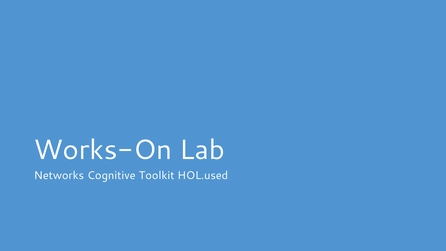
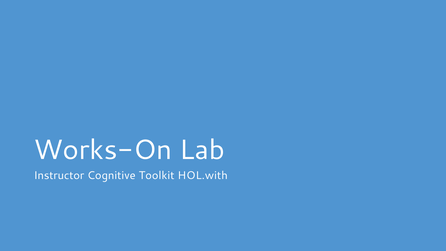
Networks: Networks -> Instructor
HOL.used: HOL.used -> HOL.with
